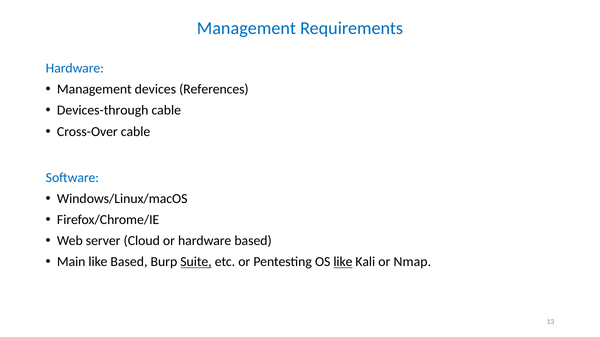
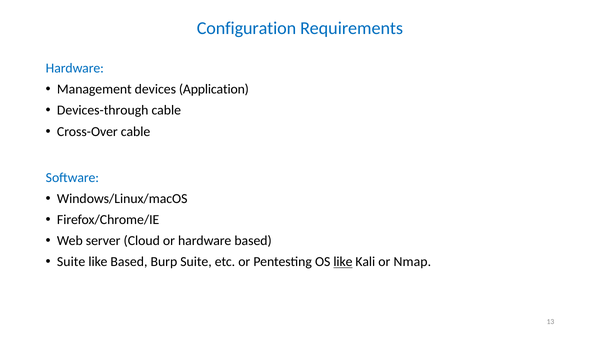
Management at (246, 28): Management -> Configuration
References: References -> Application
Main at (71, 262): Main -> Suite
Suite at (196, 262) underline: present -> none
